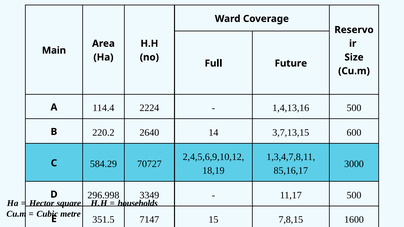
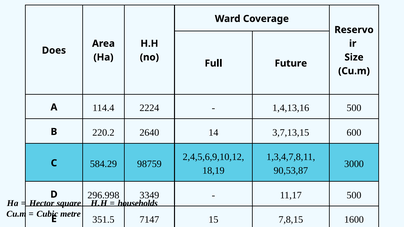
Main: Main -> Does
70727: 70727 -> 98759
85,16,17: 85,16,17 -> 90,53,87
